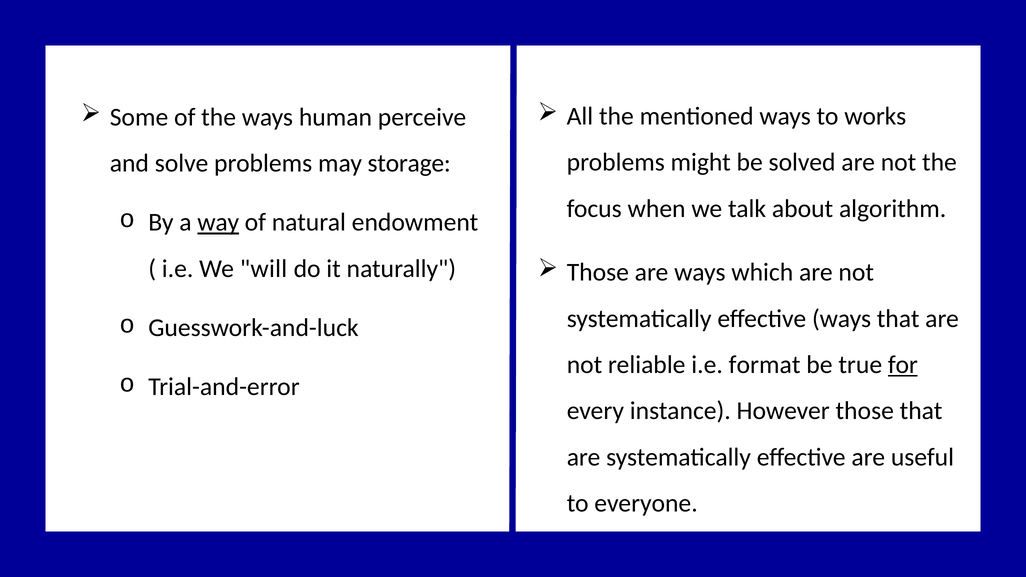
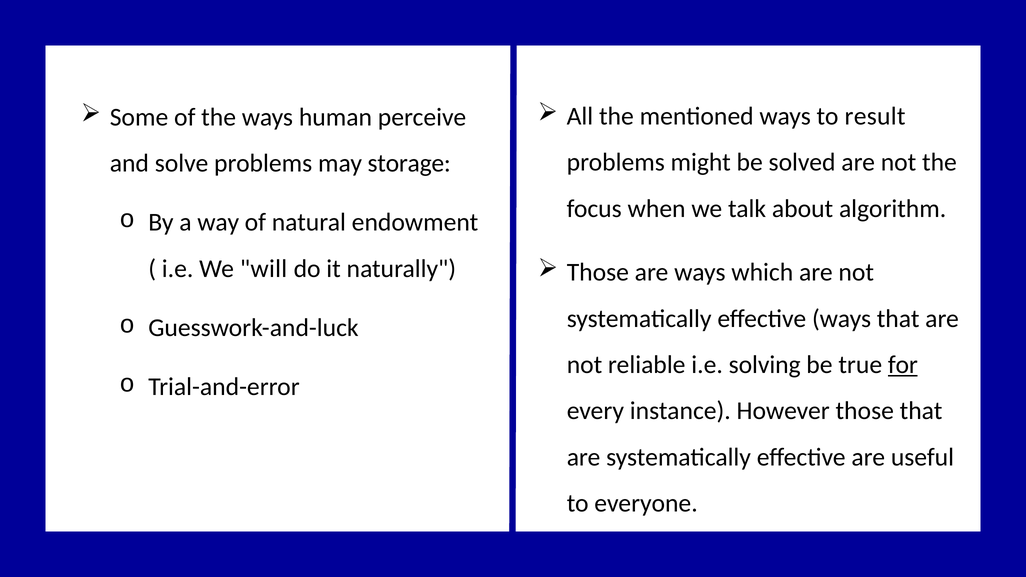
works: works -> result
way underline: present -> none
format: format -> solving
